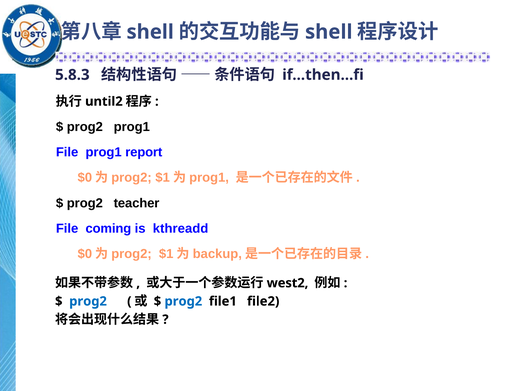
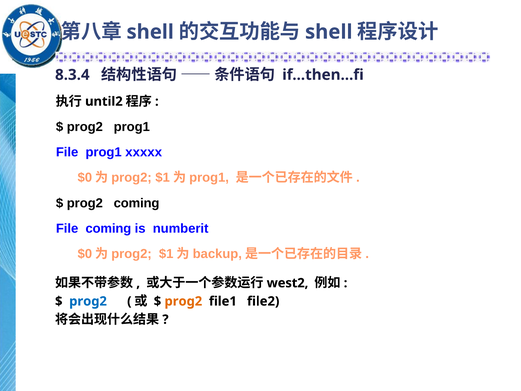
5.8.3: 5.8.3 -> 8.3.4
report: report -> xxxxx
prog2 teacher: teacher -> coming
kthreadd: kthreadd -> numberit
prog2 at (183, 301) colour: blue -> orange
